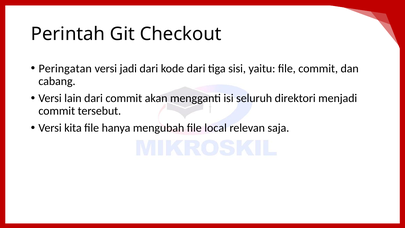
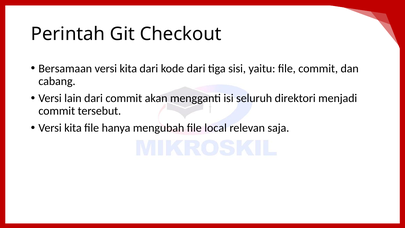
Peringatan: Peringatan -> Bersamaan
jadi at (128, 68): jadi -> kita
